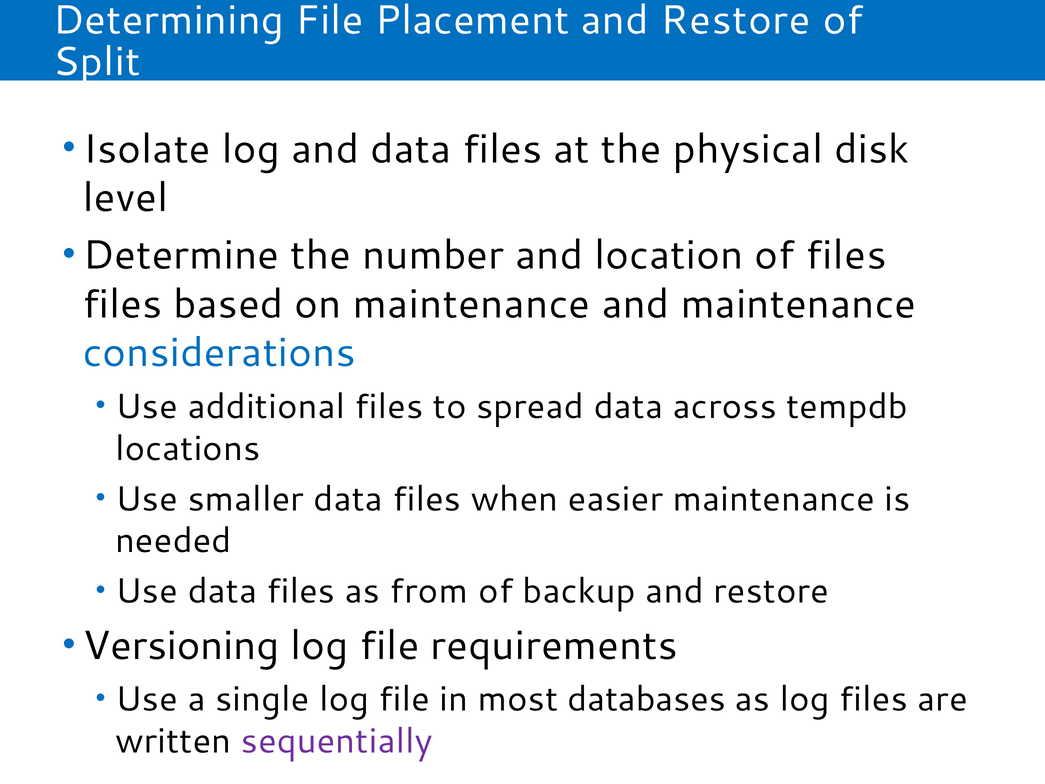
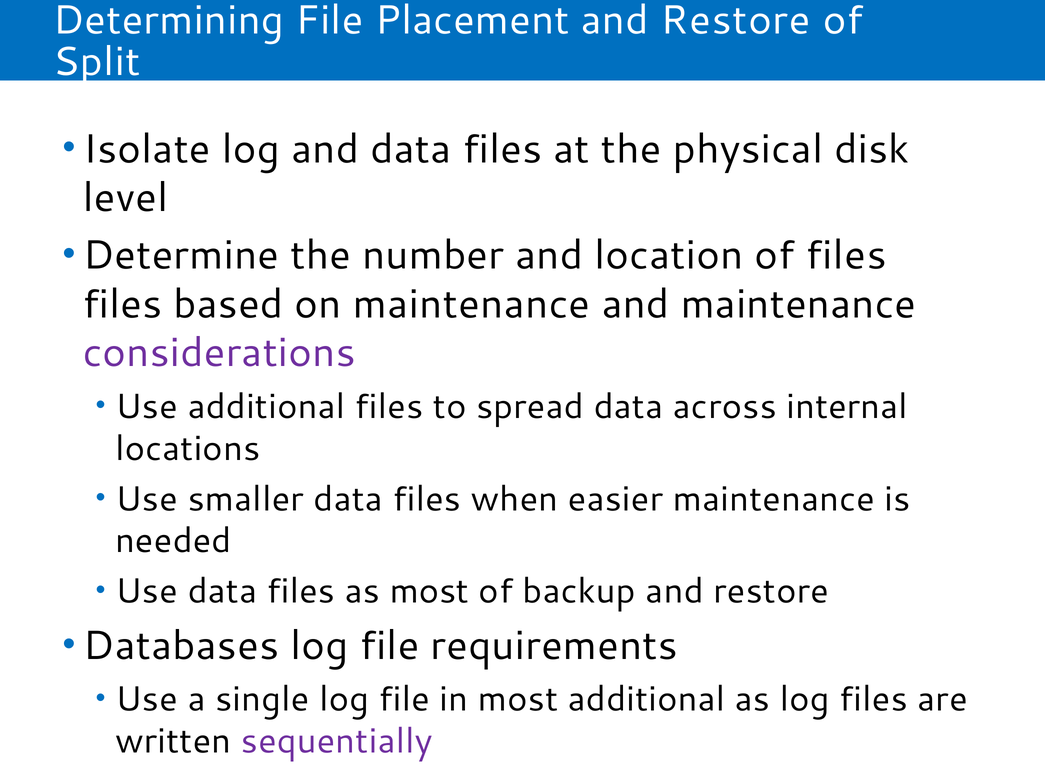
considerations colour: blue -> purple
tempdb: tempdb -> internal
as from: from -> most
Versioning: Versioning -> Databases
most databases: databases -> additional
